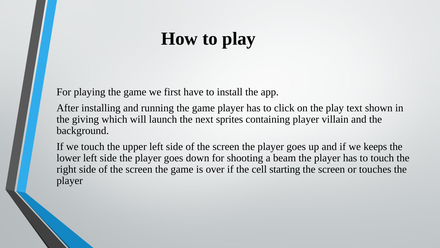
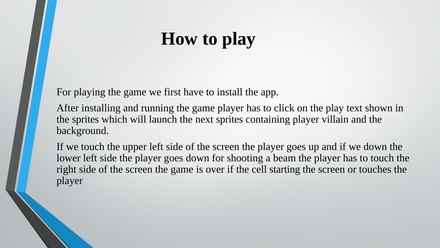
the giving: giving -> sprites
we keeps: keeps -> down
